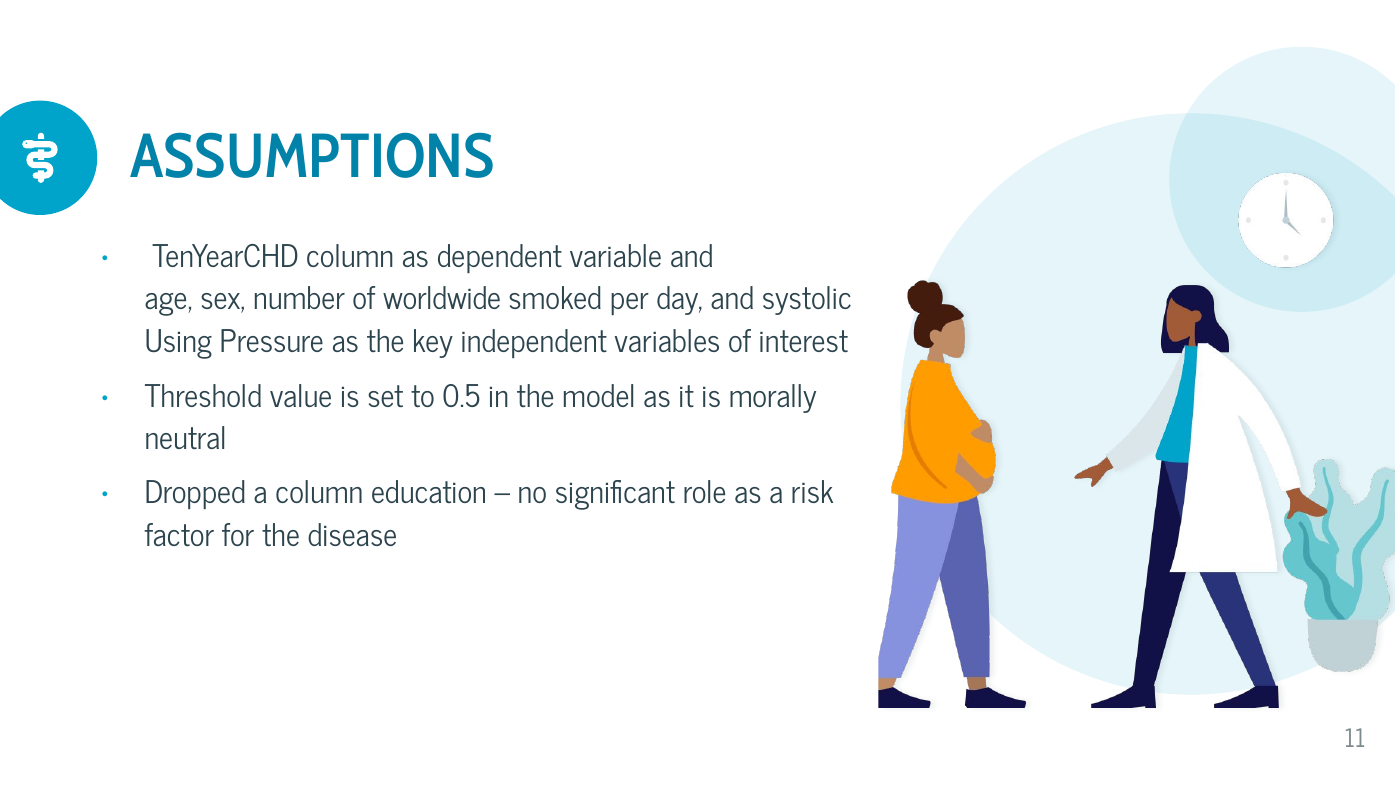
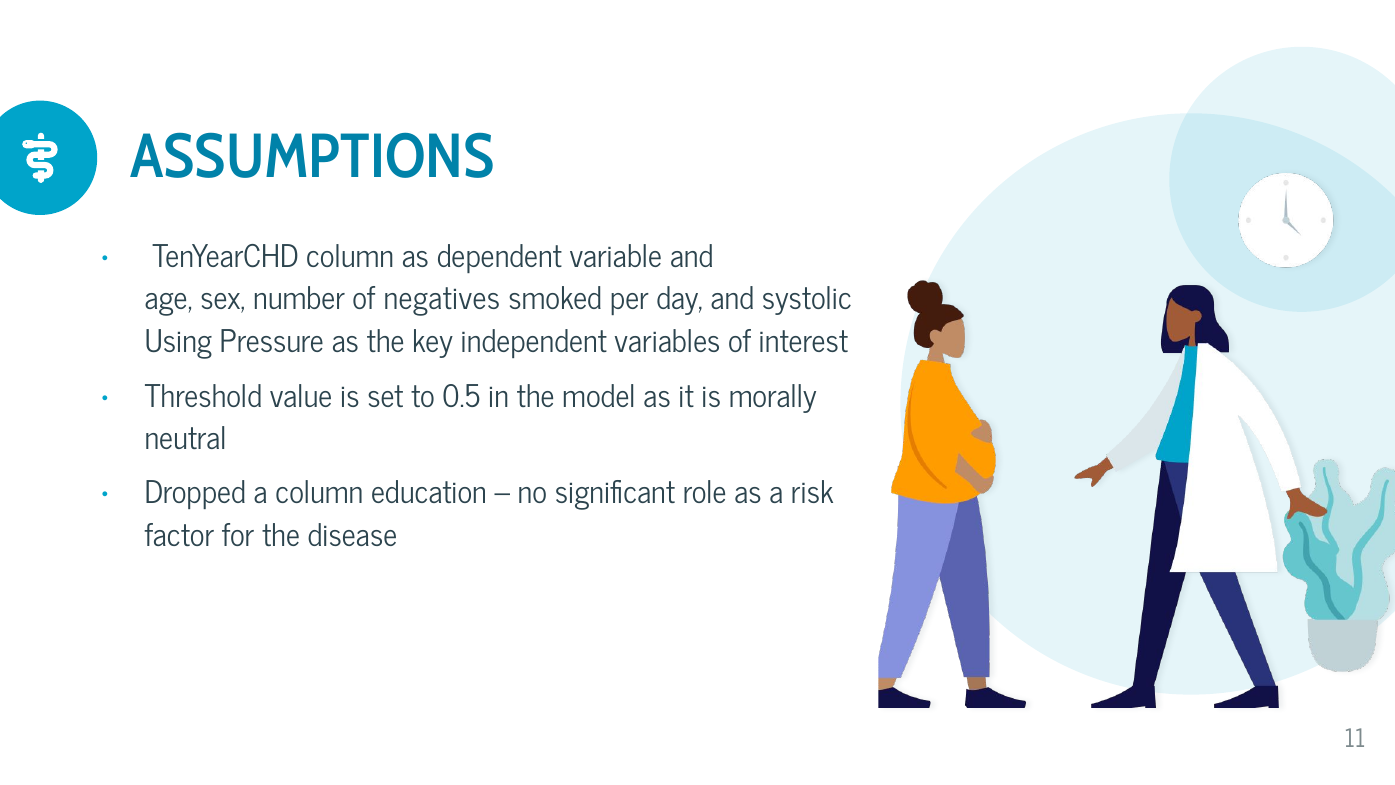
worldwide: worldwide -> negatives
